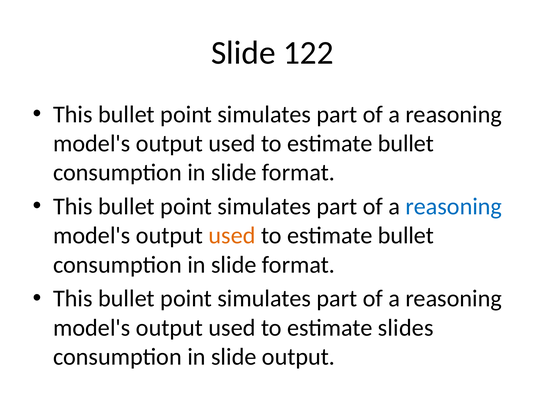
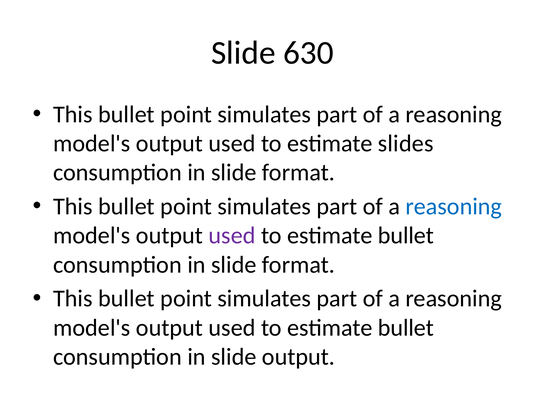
122: 122 -> 630
bullet at (406, 143): bullet -> slides
used at (232, 235) colour: orange -> purple
slides at (406, 328): slides -> bullet
